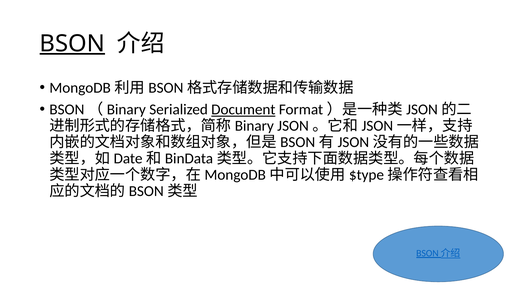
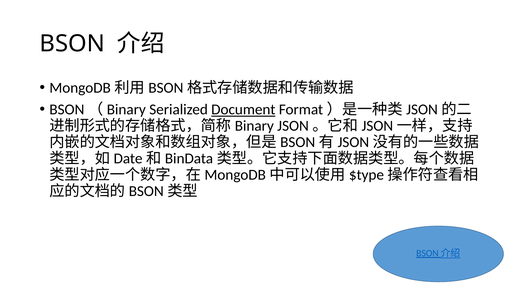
BSON at (72, 44) underline: present -> none
